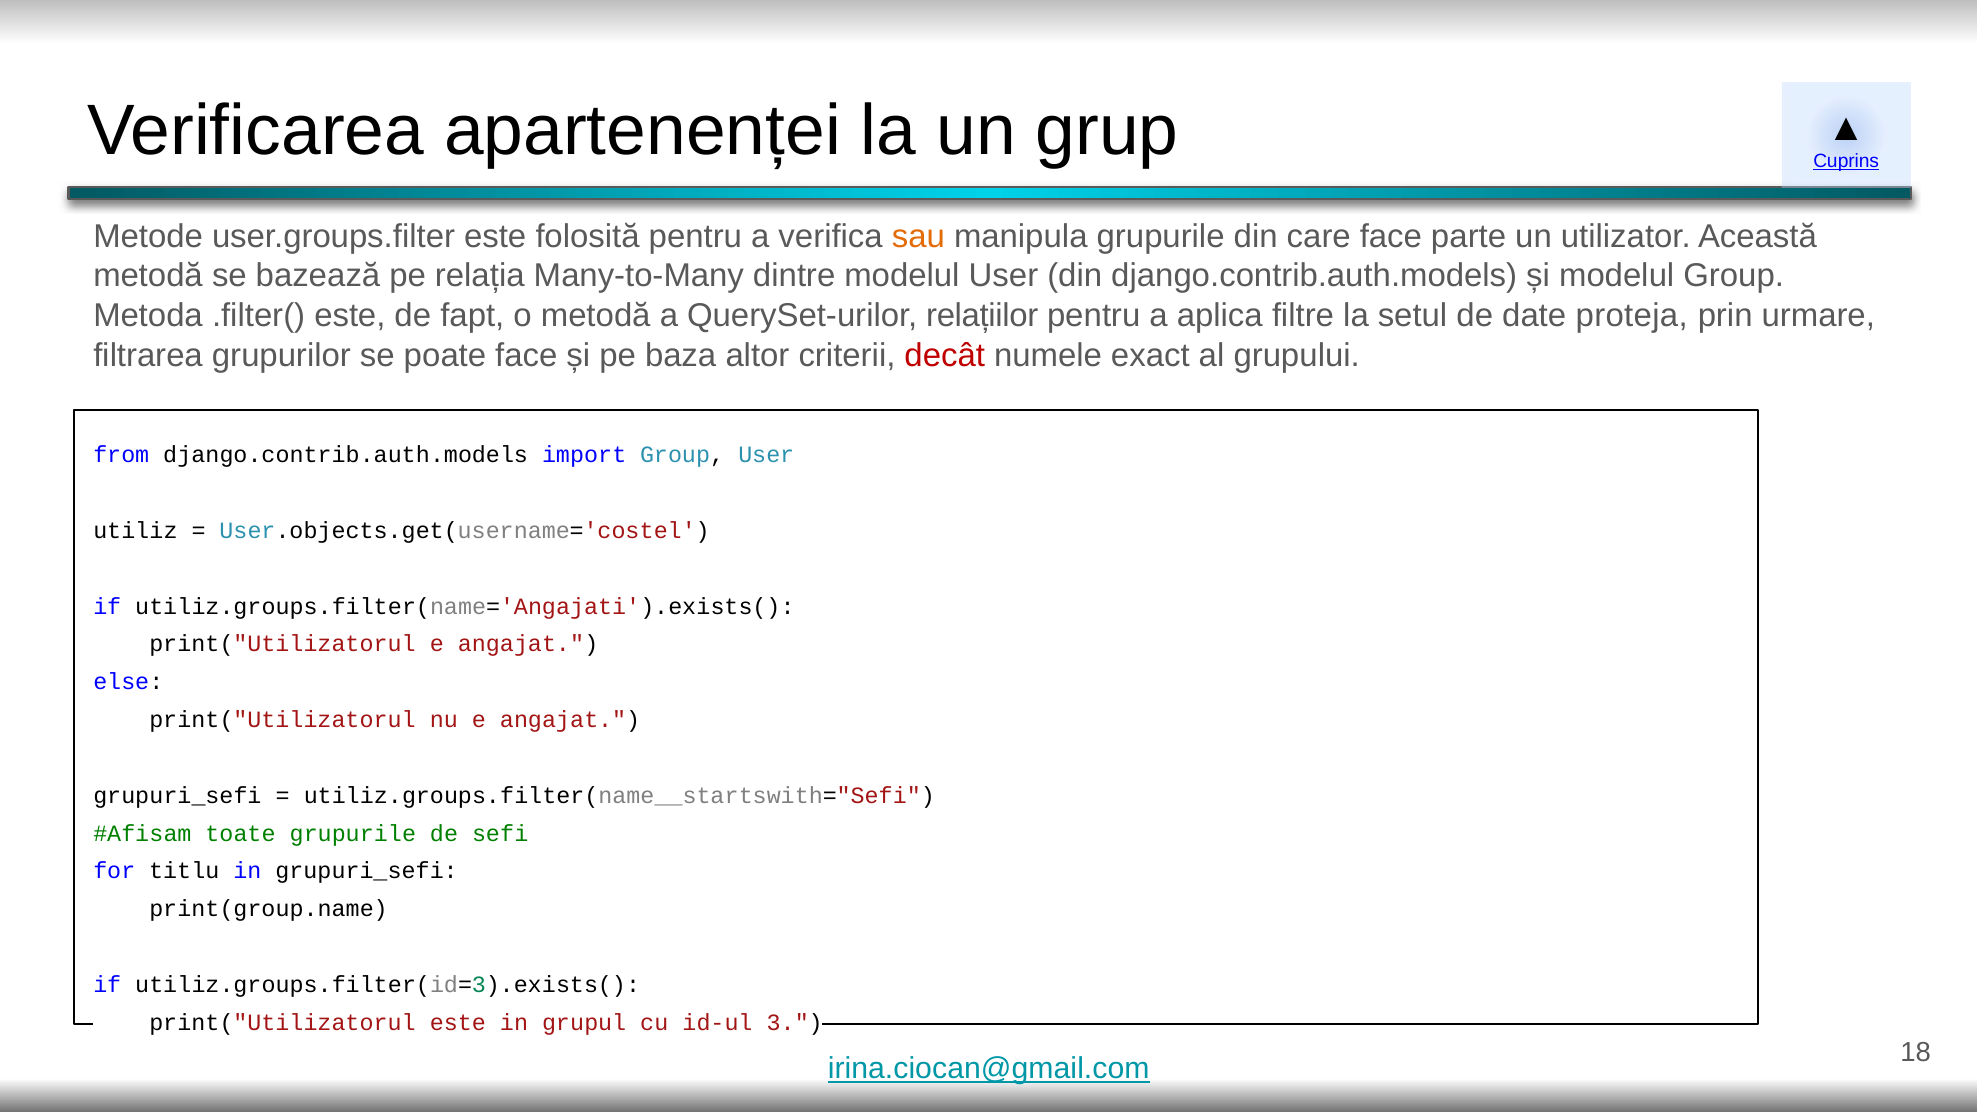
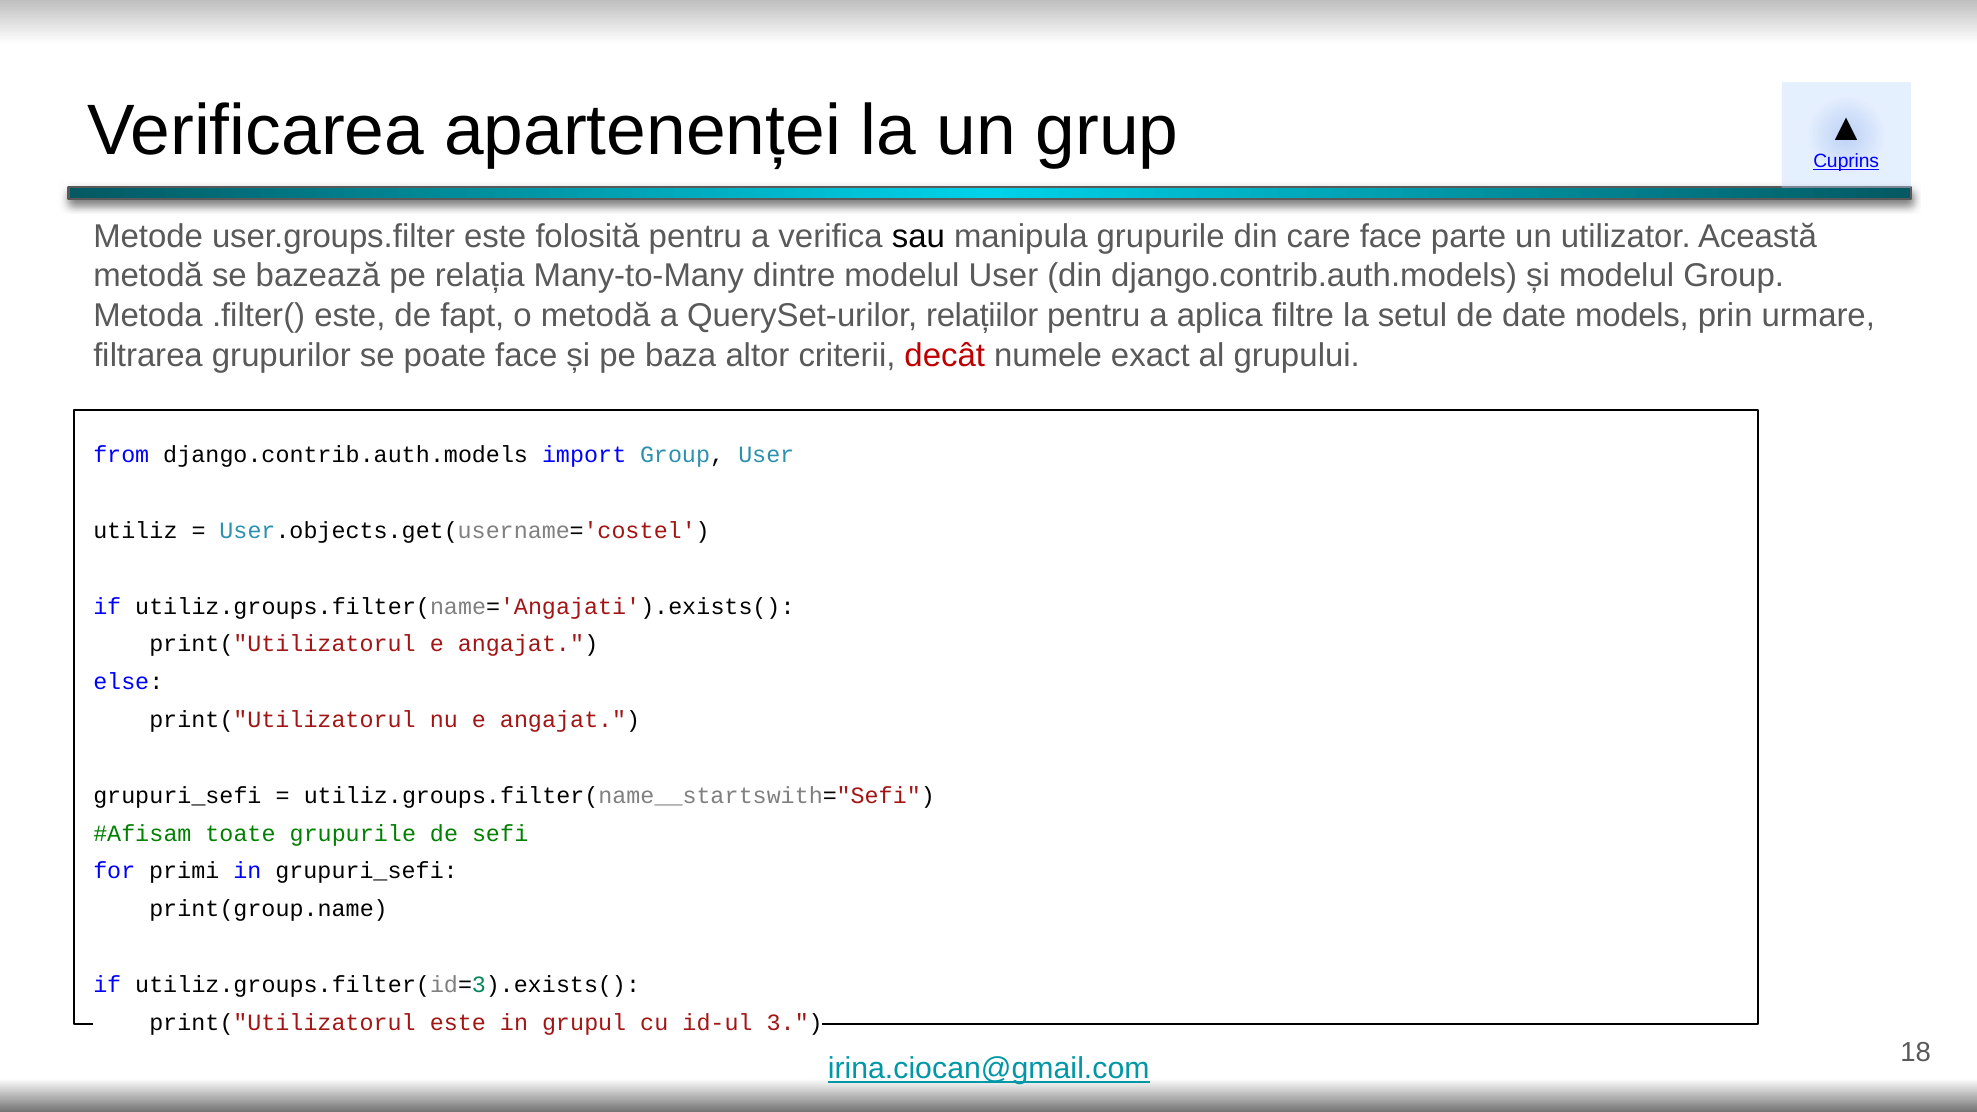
sau colour: orange -> black
proteja: proteja -> models
titlu: titlu -> primi
